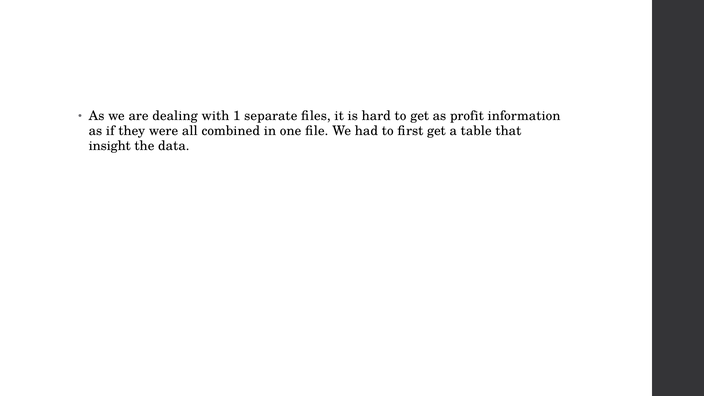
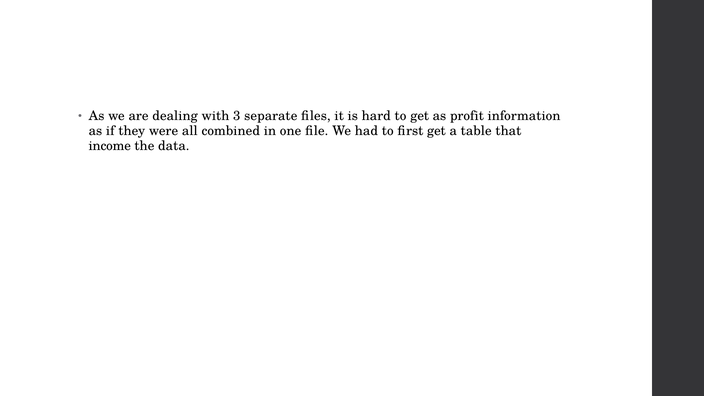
1: 1 -> 3
insight: insight -> income
